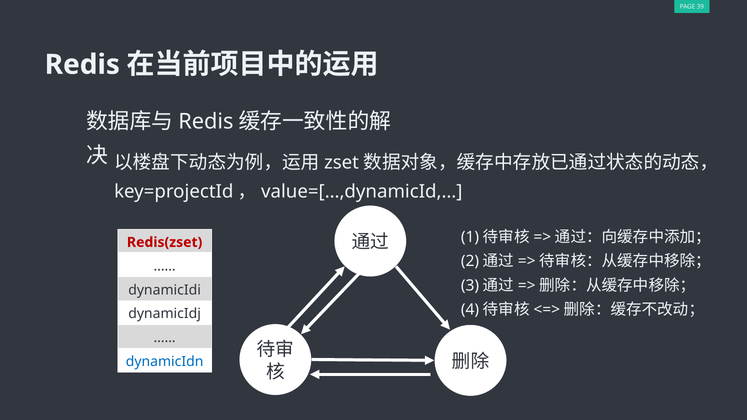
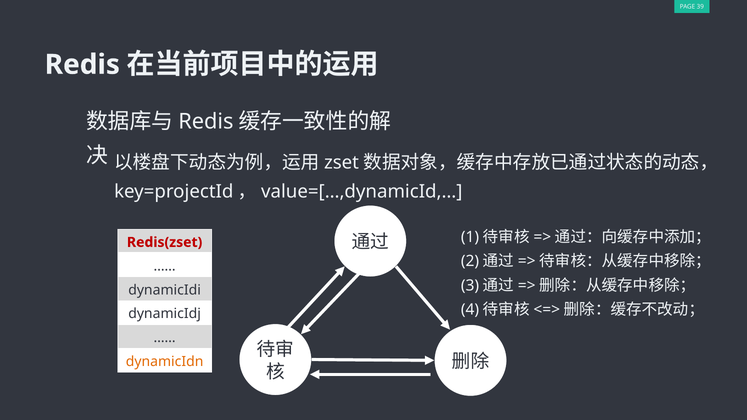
dynamicIdn colour: blue -> orange
